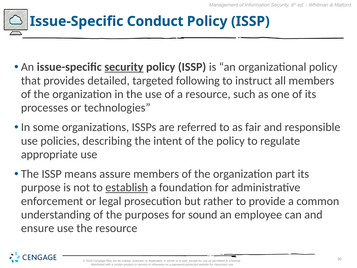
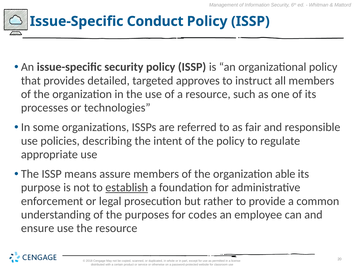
security at (124, 67) underline: present -> none
following: following -> approves
organization part: part -> able
sound: sound -> codes
